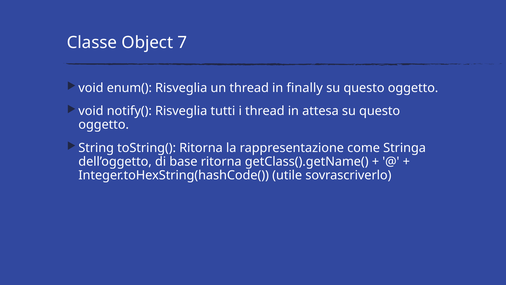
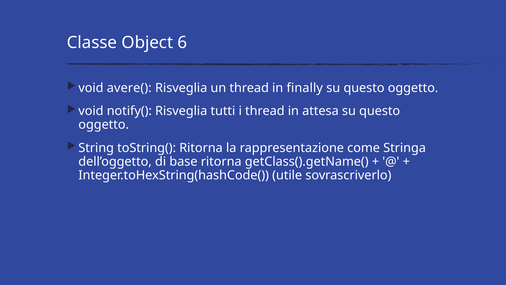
7: 7 -> 6
enum(: enum( -> avere(
